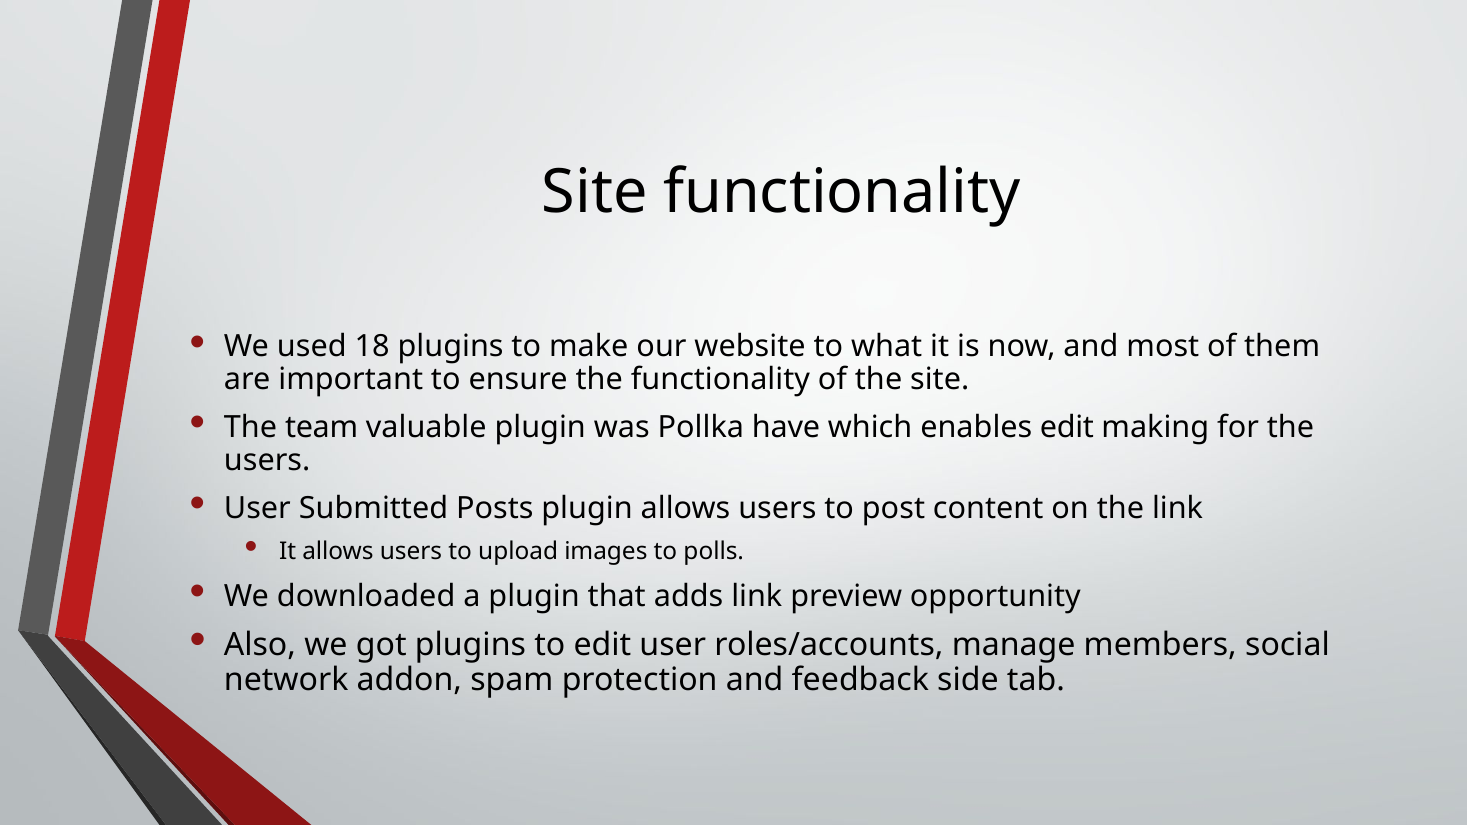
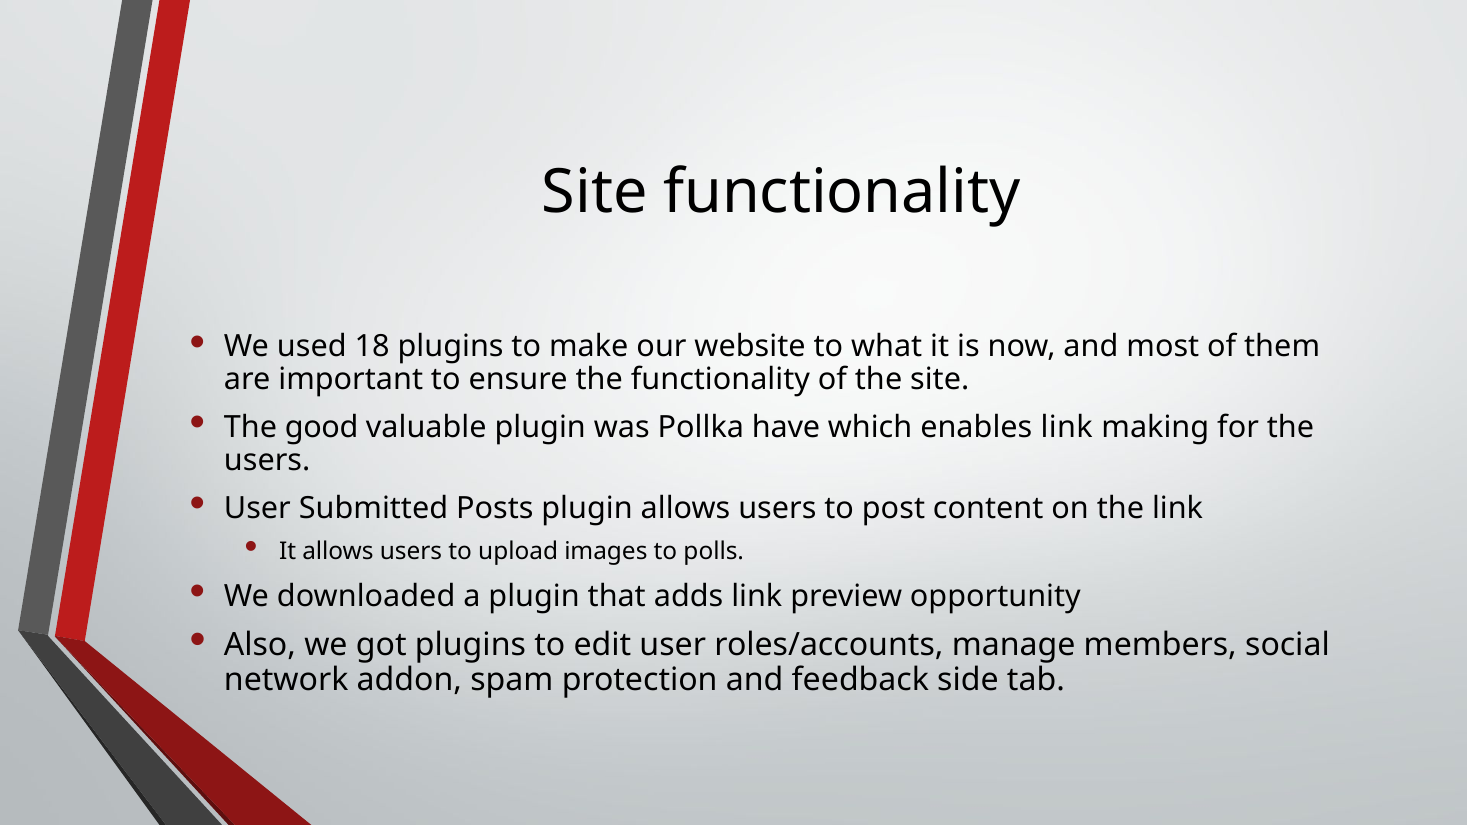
team: team -> good
enables edit: edit -> link
